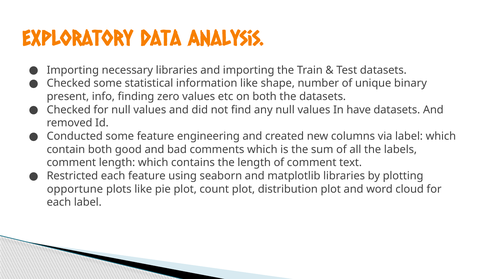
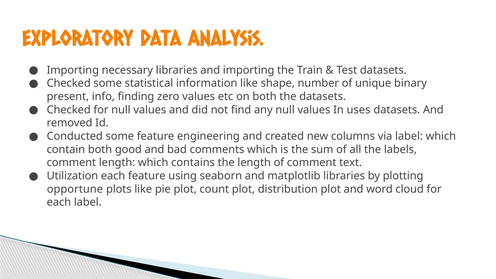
have: have -> uses
Restricted: Restricted -> Utilization
